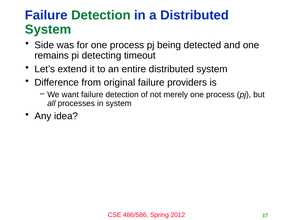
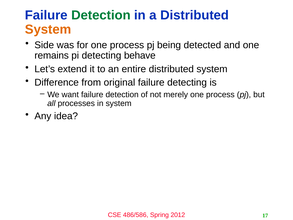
System at (48, 29) colour: green -> orange
timeout: timeout -> behave
failure providers: providers -> detecting
